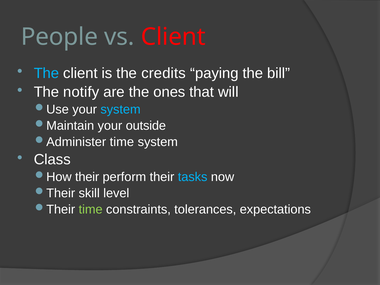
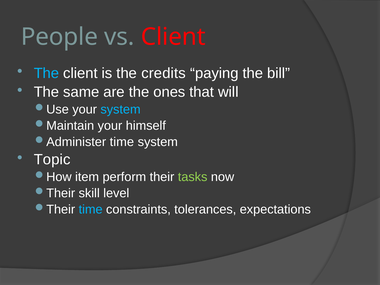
notify: notify -> same
outside: outside -> himself
Class: Class -> Topic
their at (87, 177): their -> item
tasks colour: light blue -> light green
time at (91, 209) colour: light green -> light blue
